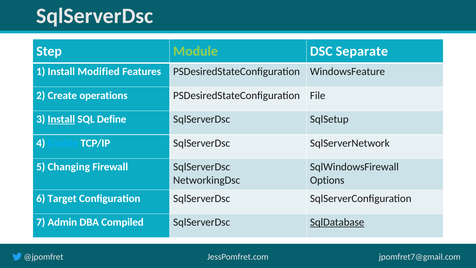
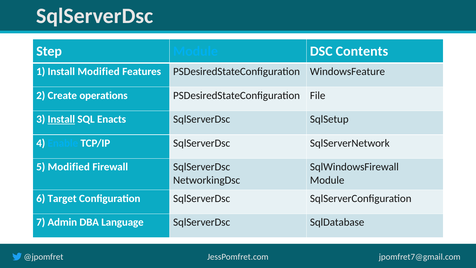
Module at (196, 51) colour: light green -> light blue
Separate: Separate -> Contents
Define: Define -> Enacts
5 Changing: Changing -> Modified
Options at (327, 180): Options -> Module
Compiled: Compiled -> Language
SqlDatabase underline: present -> none
